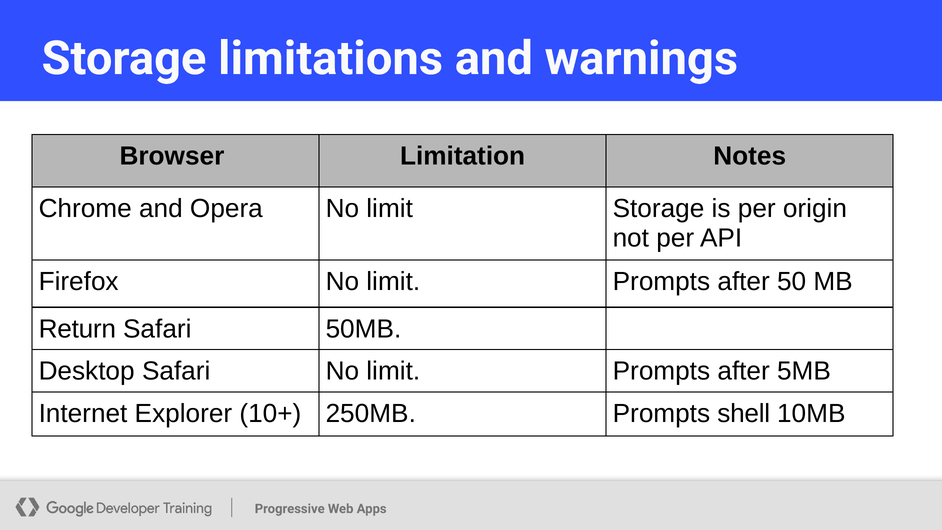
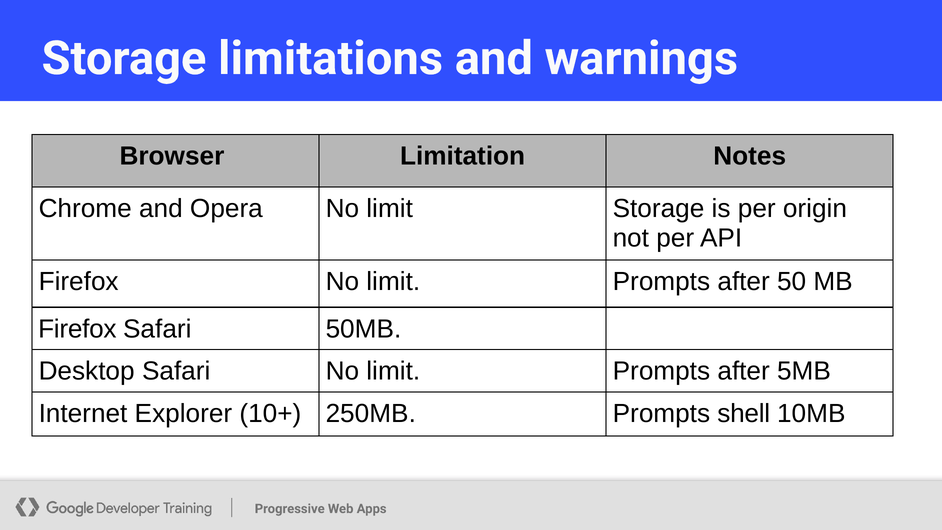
Return at (77, 329): Return -> Firefox
